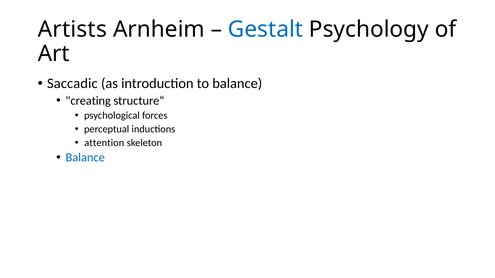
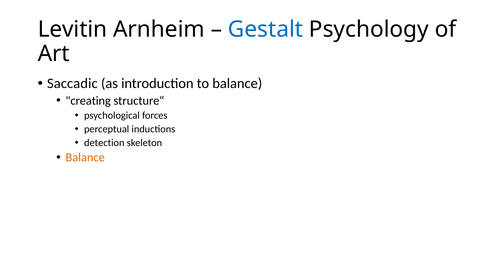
Artists: Artists -> Levitin
attention: attention -> detection
Balance at (85, 158) colour: blue -> orange
